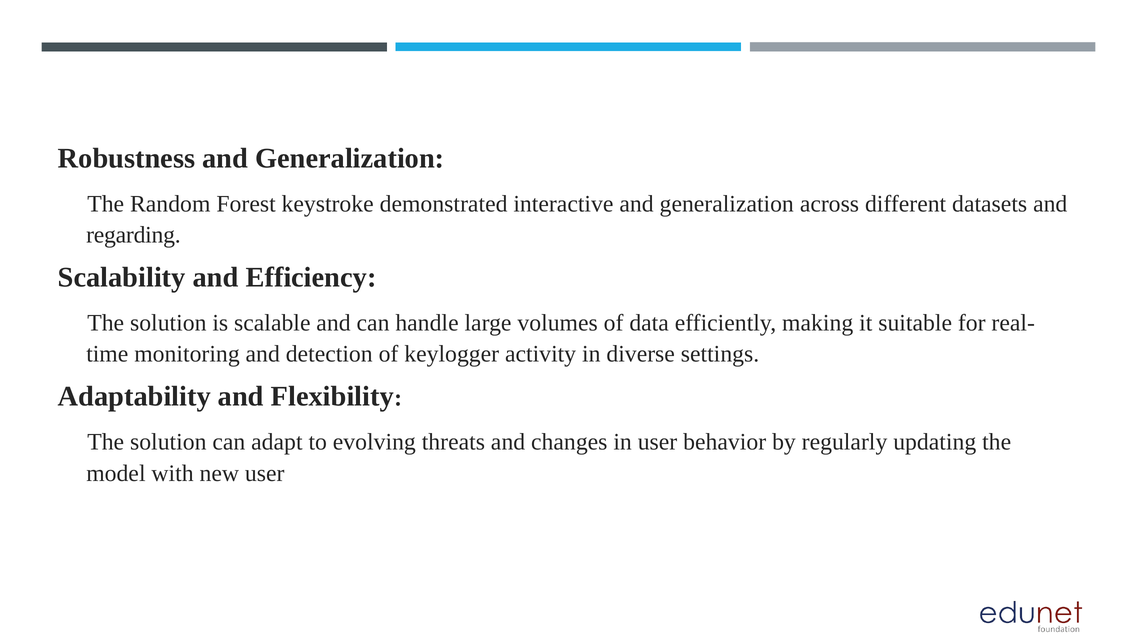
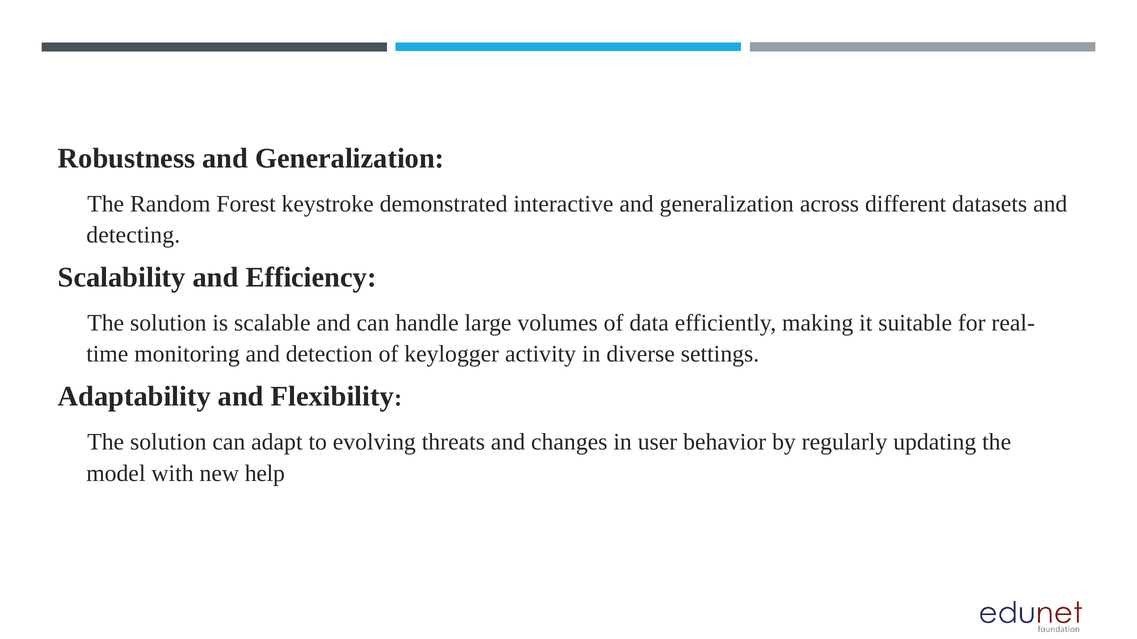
regarding: regarding -> detecting
new user: user -> help
